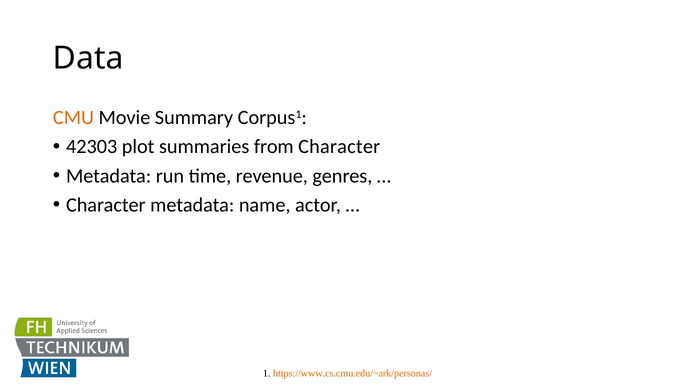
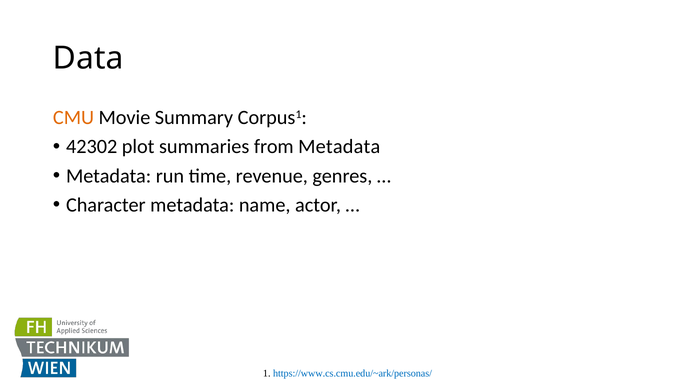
42303: 42303 -> 42302
from Character: Character -> Metadata
https://www.cs.cmu.edu/~ark/personas/ colour: orange -> blue
